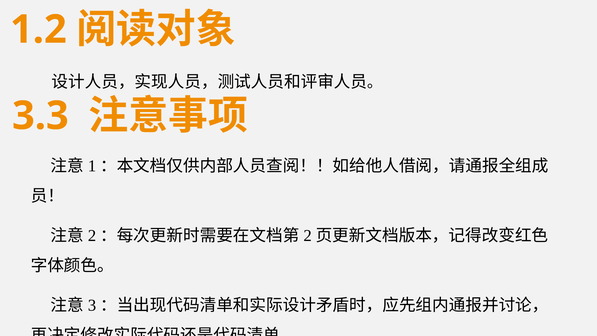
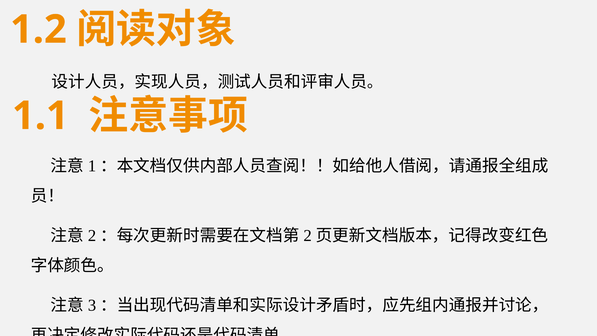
3.3: 3.3 -> 1.1
